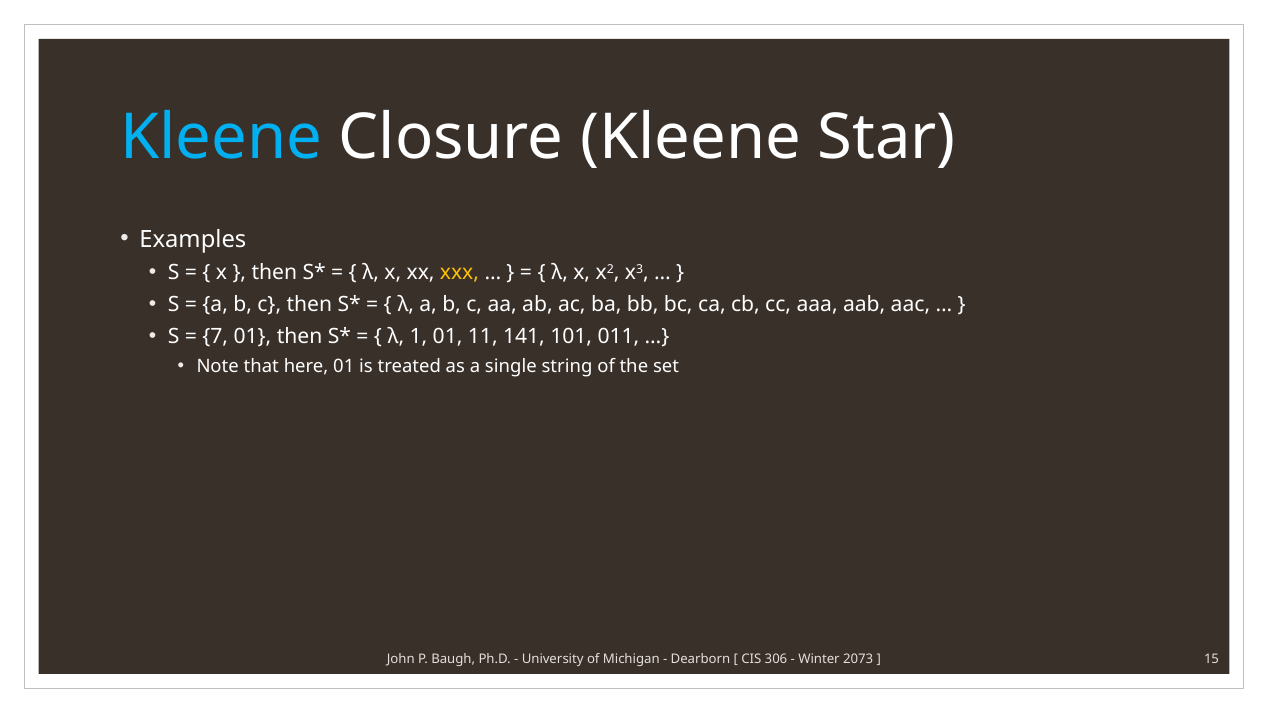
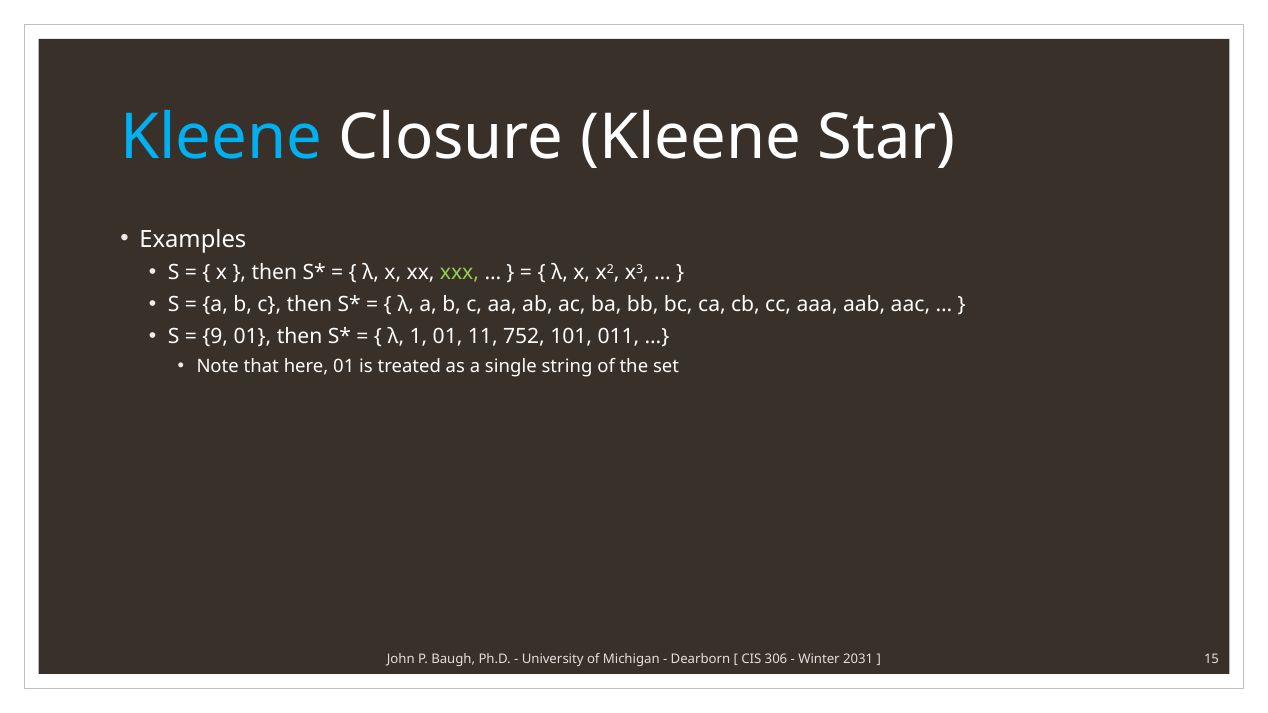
xxx colour: yellow -> light green
7: 7 -> 9
141: 141 -> 752
2073: 2073 -> 2031
